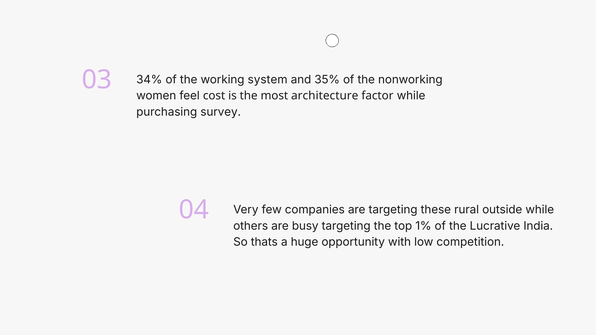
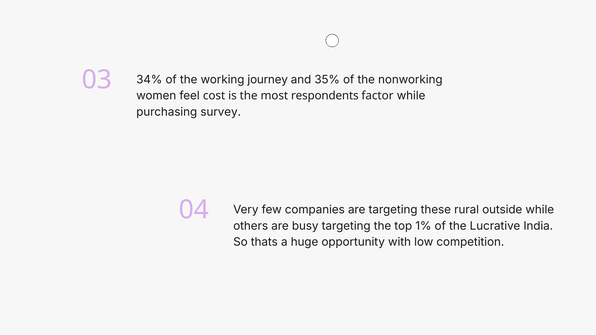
system: system -> journey
architecture: architecture -> respondents
